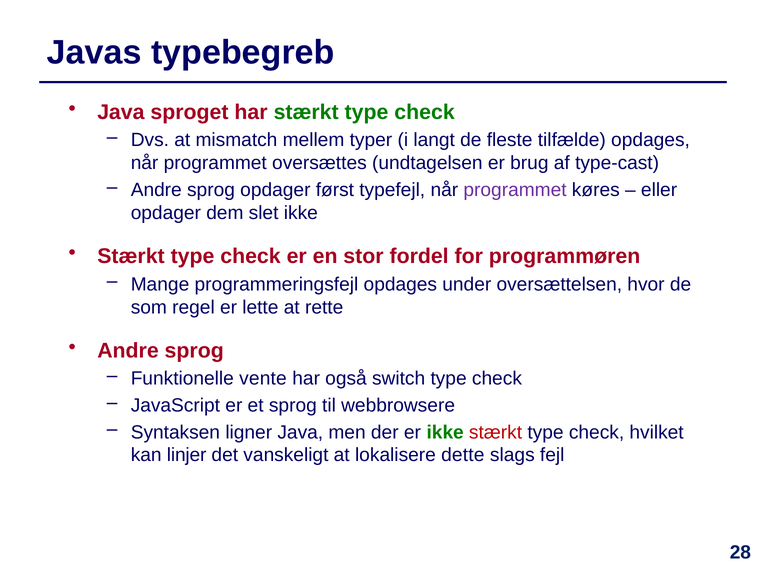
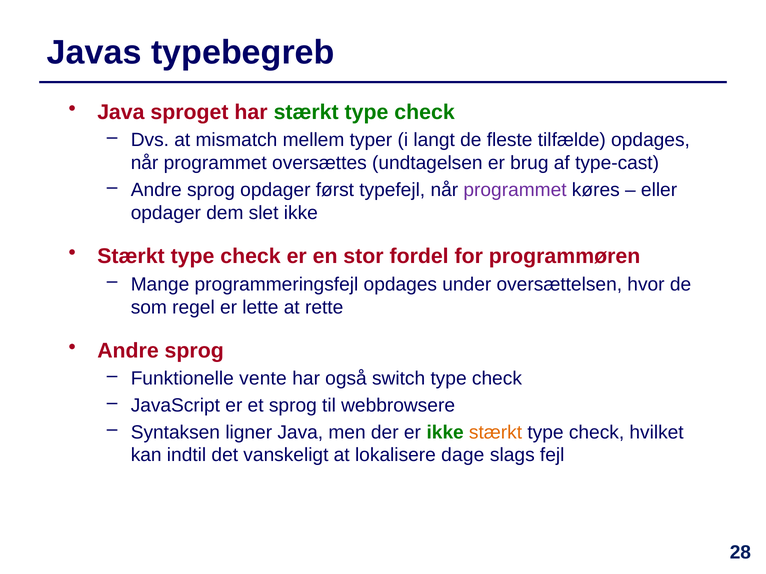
stærkt at (496, 433) colour: red -> orange
linjer: linjer -> indtil
dette: dette -> dage
